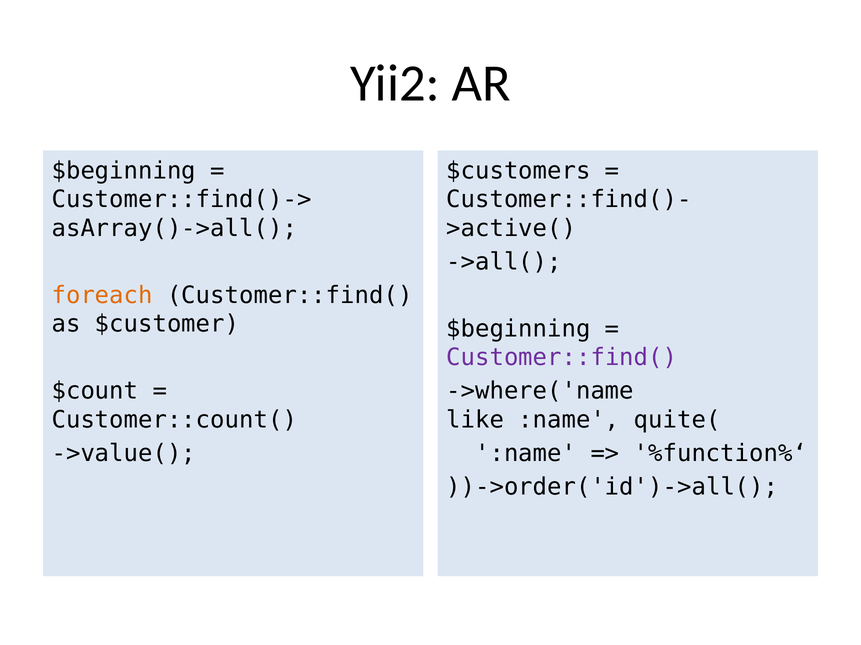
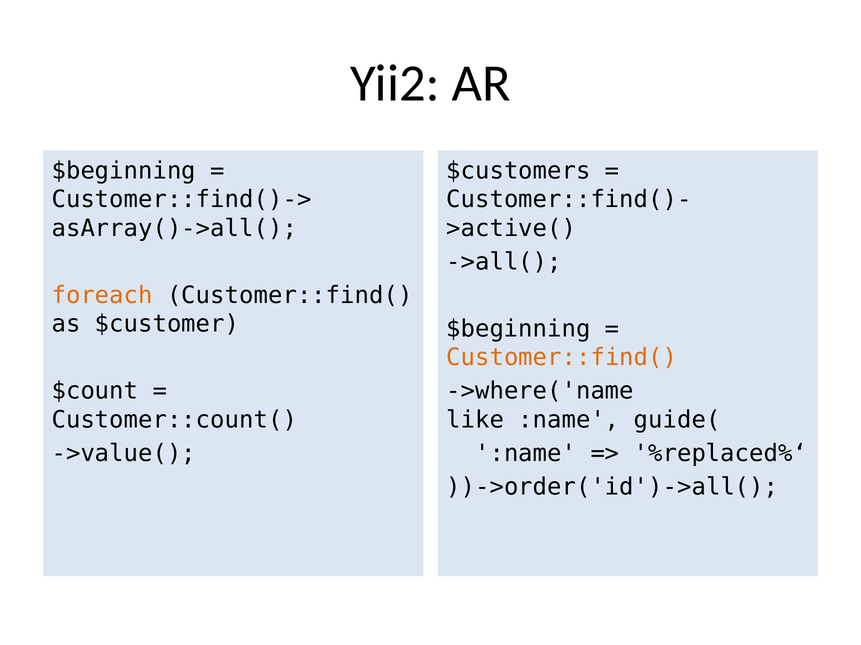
Customer::find( at (562, 358) colour: purple -> orange
quite(: quite( -> guide(
%function%‘: %function%‘ -> %replaced%‘
